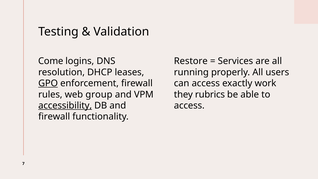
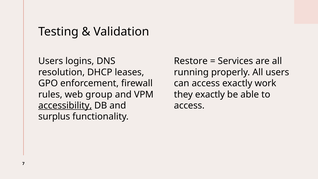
Come at (51, 61): Come -> Users
GPO underline: present -> none
they rubrics: rubrics -> exactly
firewall at (54, 117): firewall -> surplus
